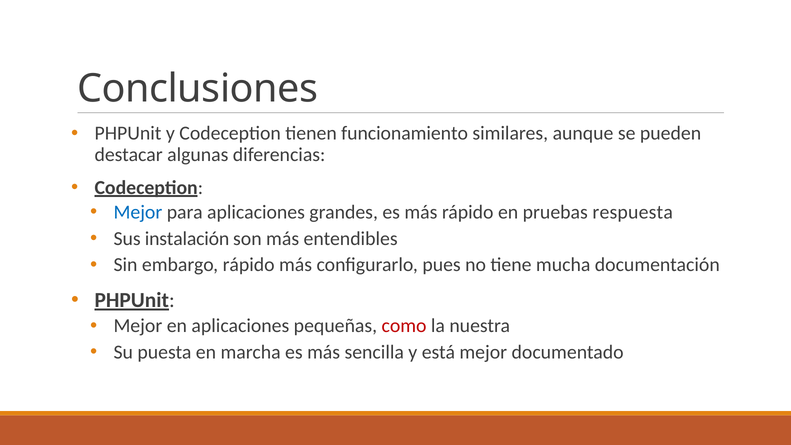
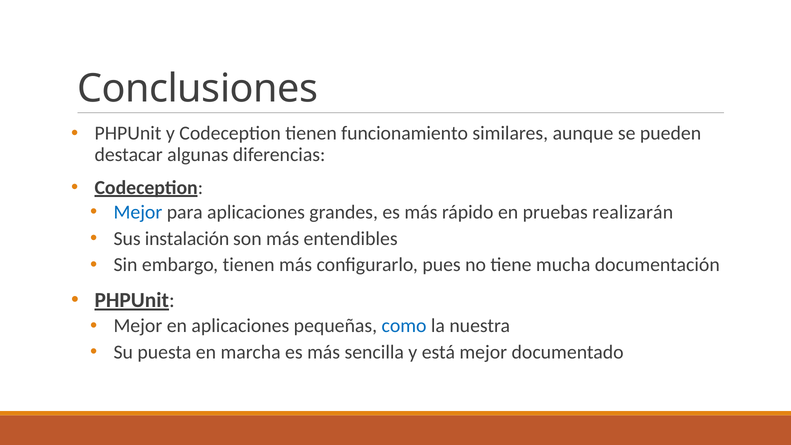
respuesta: respuesta -> realizarán
embargo rápido: rápido -> tienen
como colour: red -> blue
